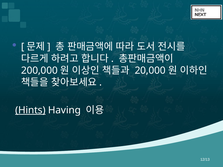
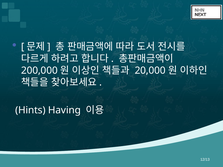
Hints underline: present -> none
